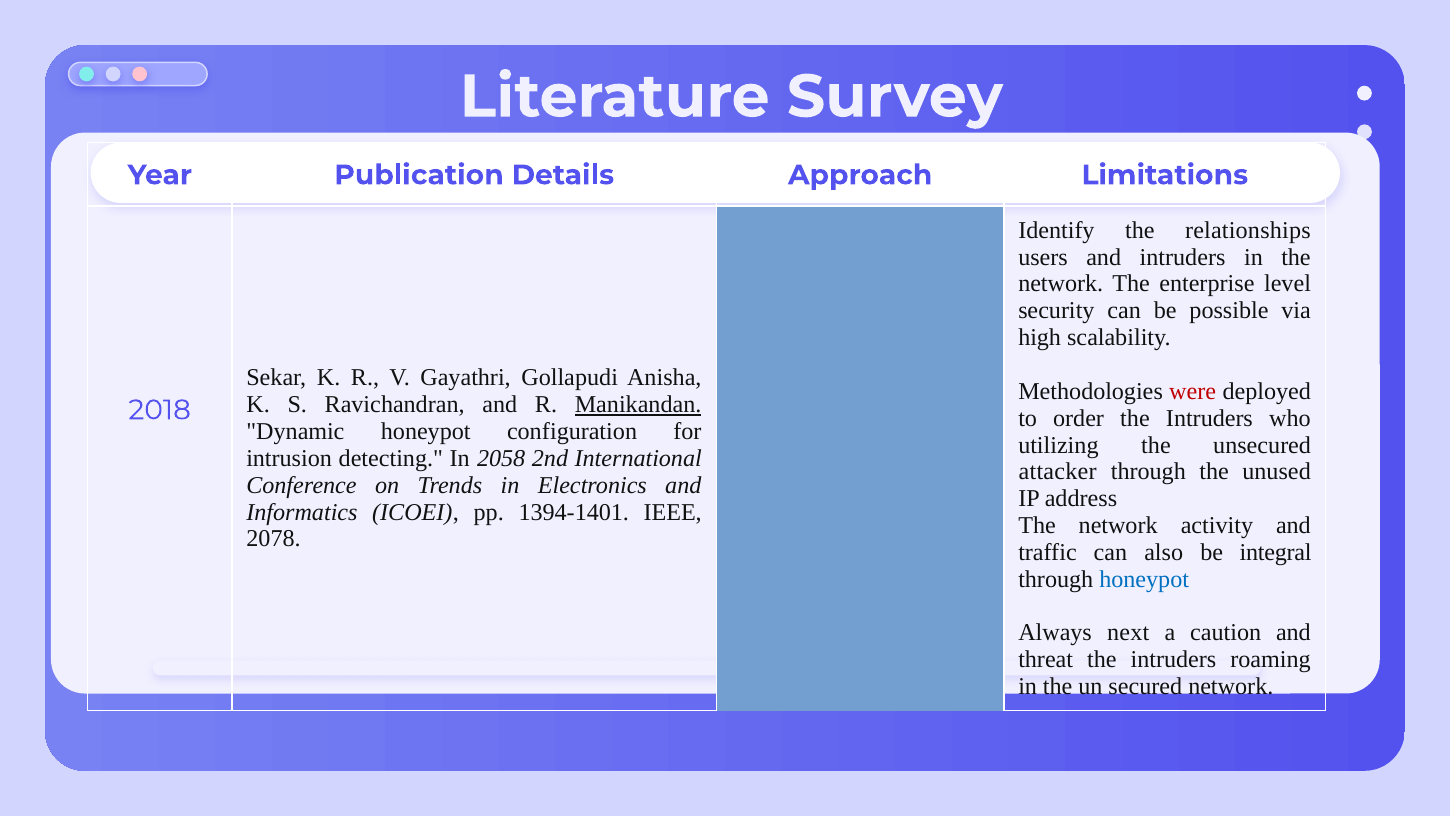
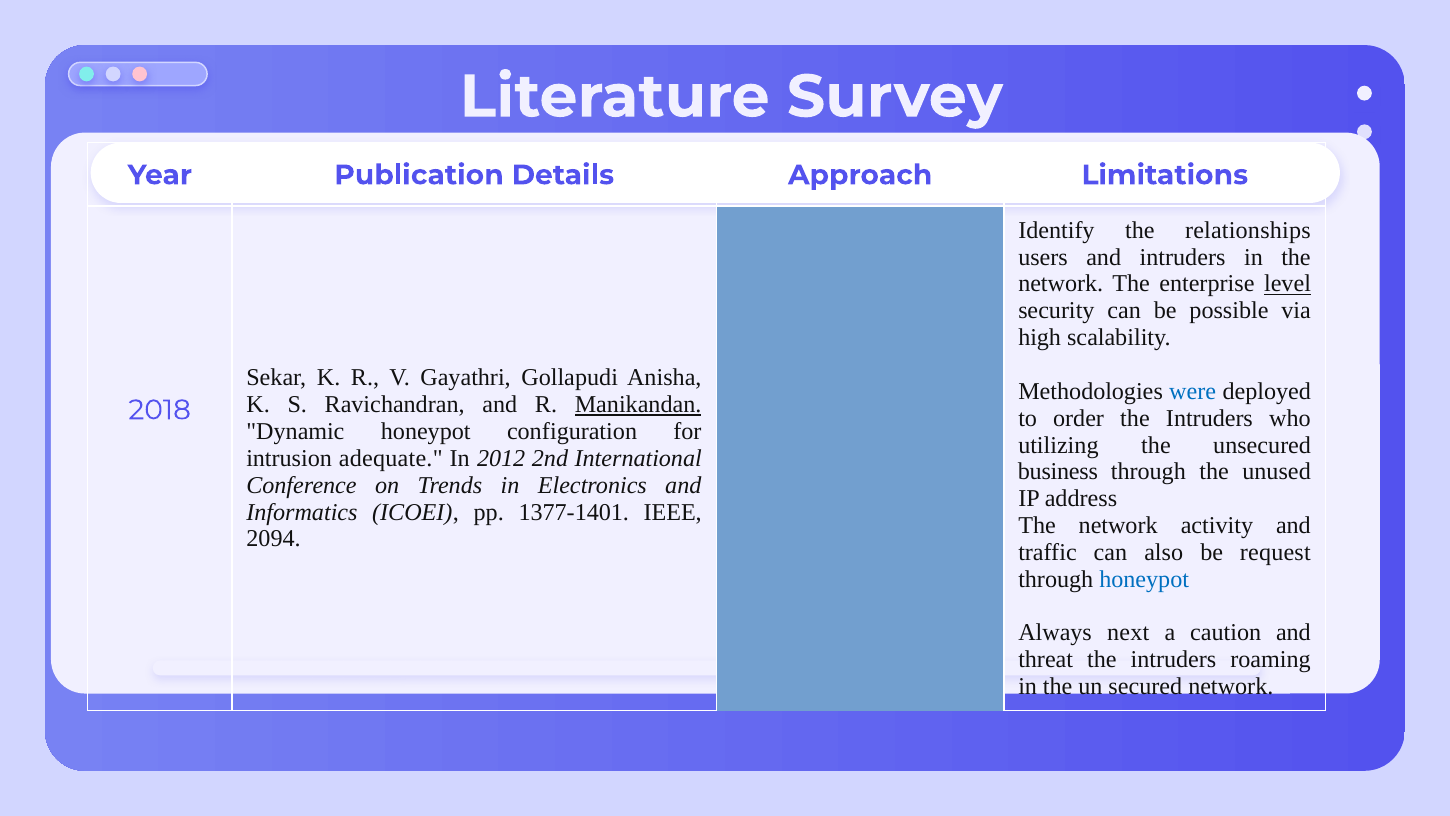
level underline: none -> present
were colour: red -> blue
detecting: detecting -> adequate
2058: 2058 -> 2012
attacker: attacker -> business
1394-1401: 1394-1401 -> 1377-1401
2078: 2078 -> 2094
integral: integral -> request
